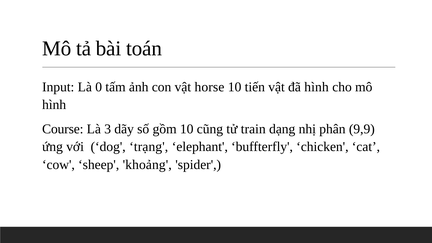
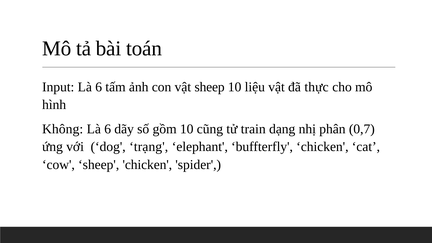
Input Là 0: 0 -> 6
vật horse: horse -> sheep
tiến: tiến -> liệu
đã hình: hình -> thực
Course: Course -> Không
3 at (108, 129): 3 -> 6
9,9: 9,9 -> 0,7
sheep khoảng: khoảng -> chicken
